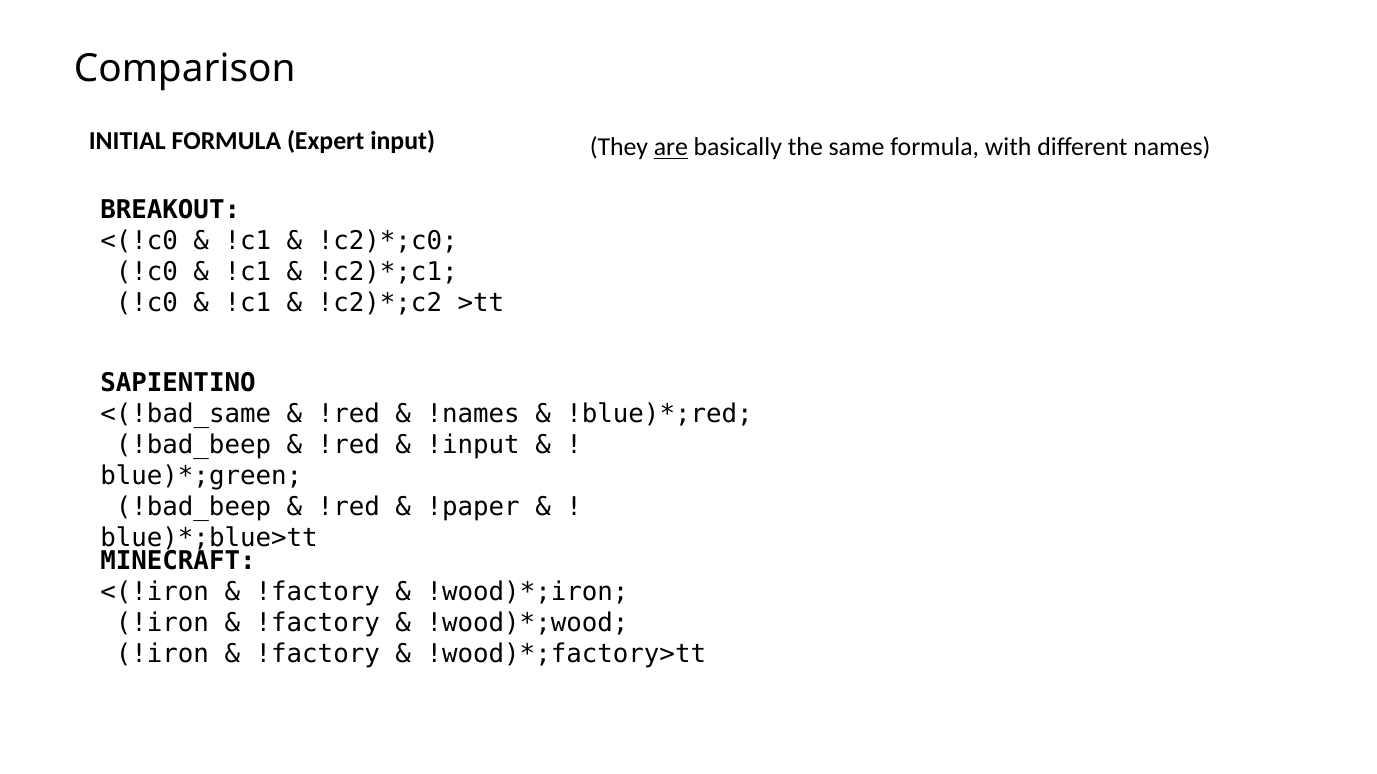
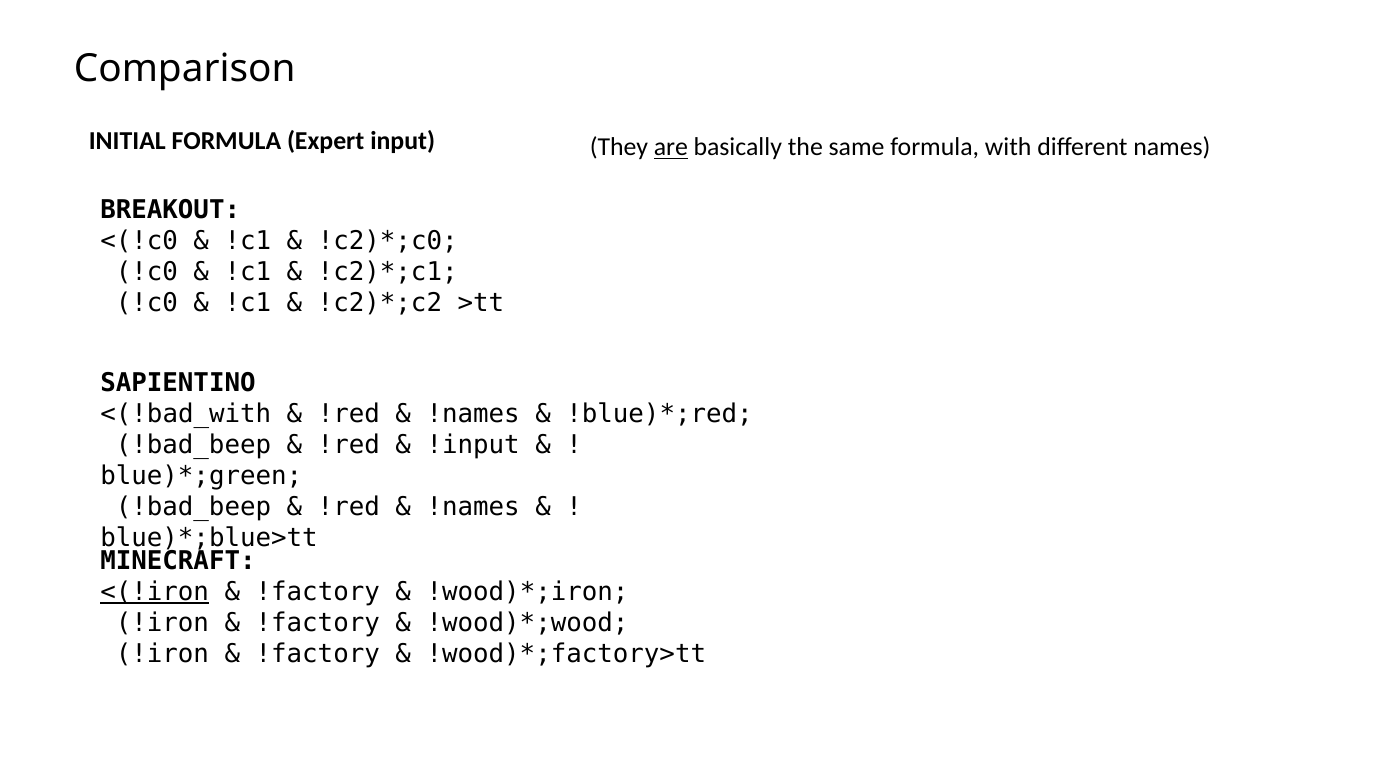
<(!bad_same: <(!bad_same -> <(!bad_with
!paper at (473, 508): !paper -> !names
<(!iron underline: none -> present
